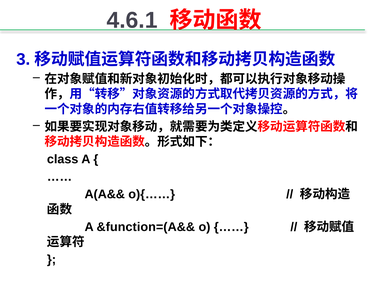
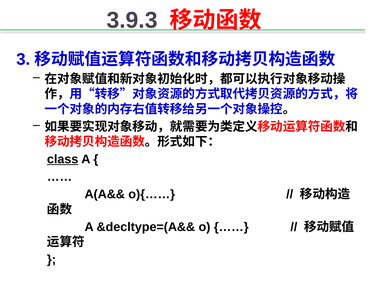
4.6.1: 4.6.1 -> 3.9.3
class underline: none -> present
&function=(A&&: &function=(A&& -> &decltype=(A&&
